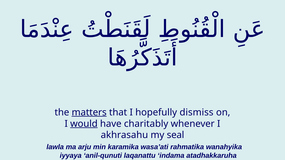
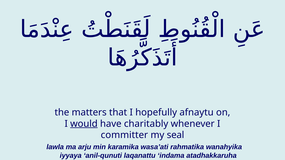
matters underline: present -> none
dismiss: dismiss -> afnaytu
akhrasahu: akhrasahu -> committer
